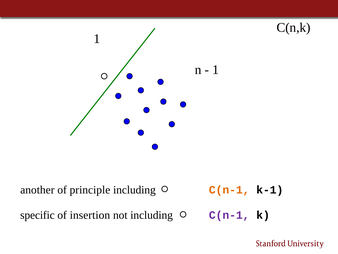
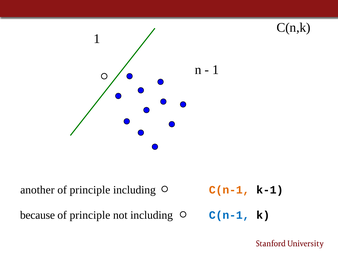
specific: specific -> because
insertion at (90, 215): insertion -> principle
C(n-1 at (229, 215) colour: purple -> blue
